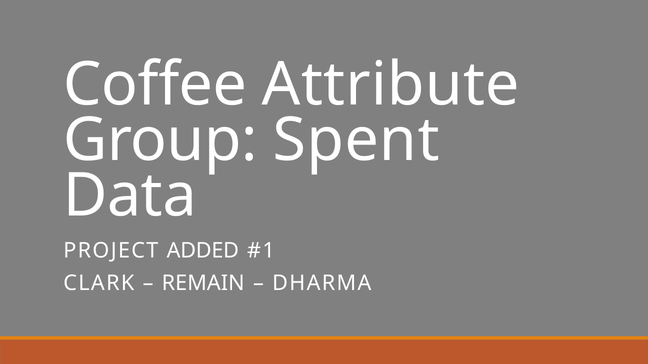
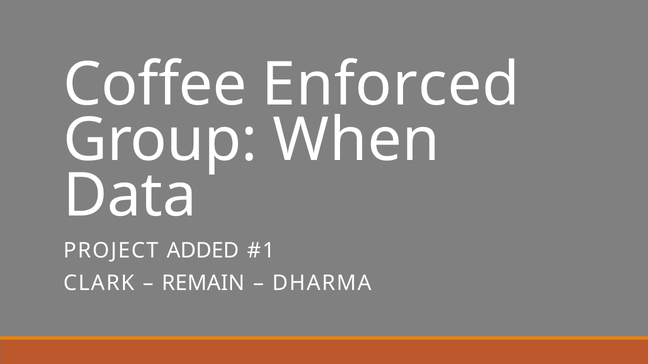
Attribute: Attribute -> Enforced
Spent: Spent -> When
